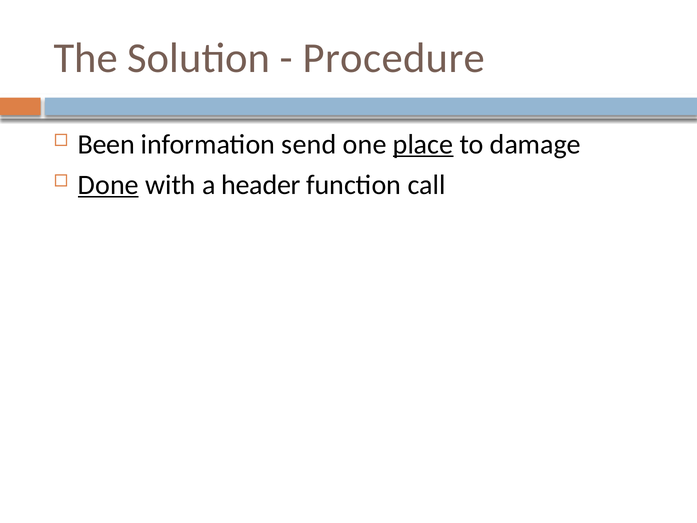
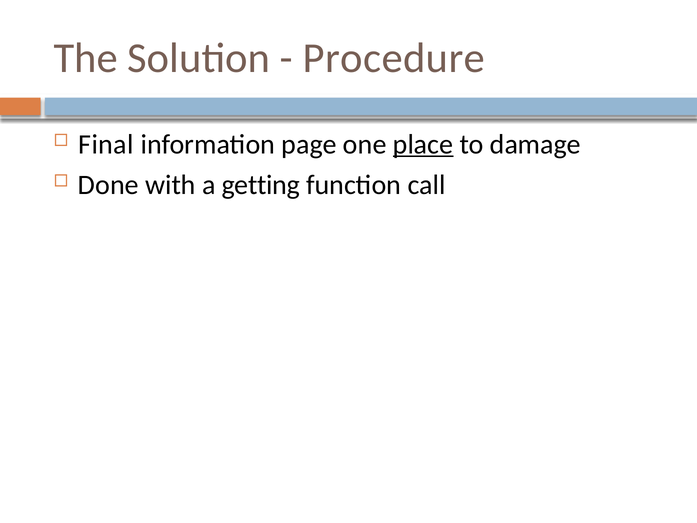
Been: Been -> Final
send: send -> page
Done underline: present -> none
header: header -> getting
